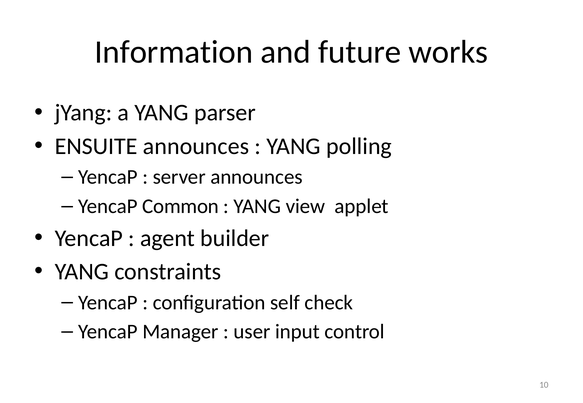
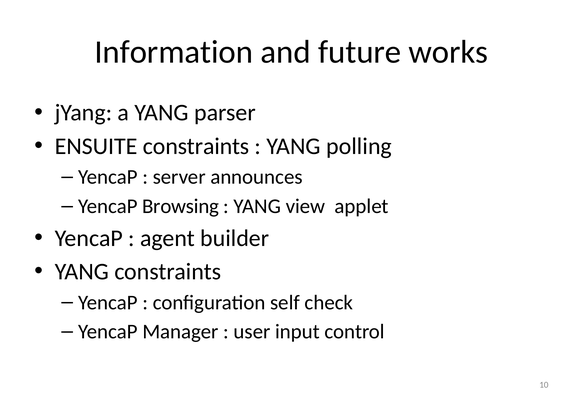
ENSUITE announces: announces -> constraints
Common: Common -> Browsing
